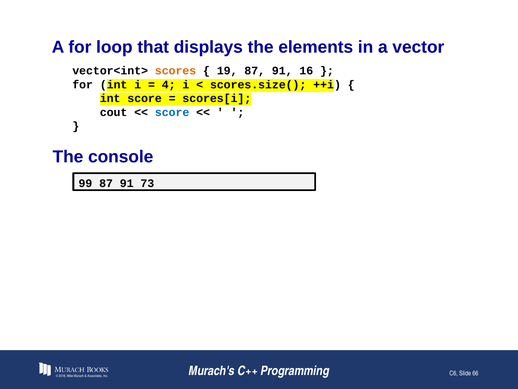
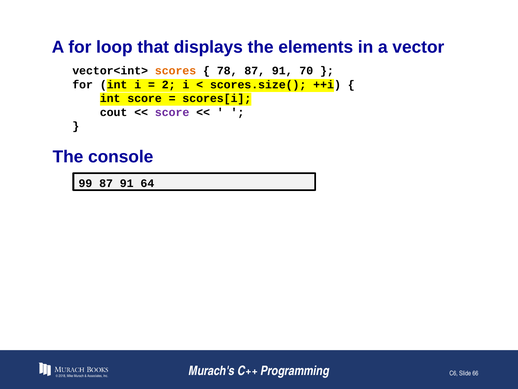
19: 19 -> 78
16: 16 -> 70
4: 4 -> 2
score at (172, 112) colour: blue -> purple
73: 73 -> 64
